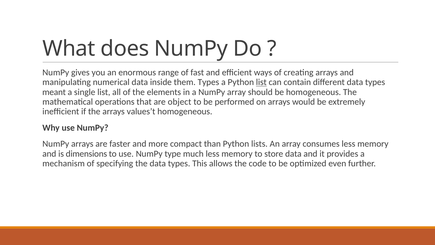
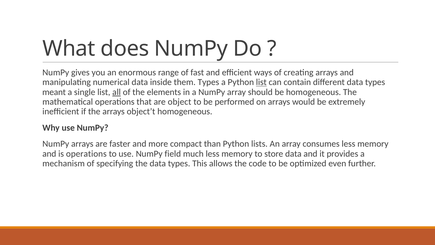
all underline: none -> present
values’t: values’t -> object’t
is dimensions: dimensions -> operations
type: type -> field
